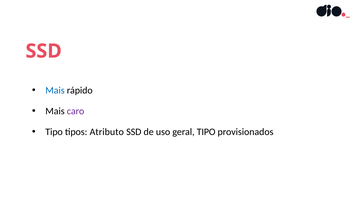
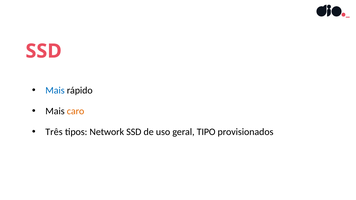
caro colour: purple -> orange
Tipo at (54, 132): Tipo -> Três
Atributo: Atributo -> Network
